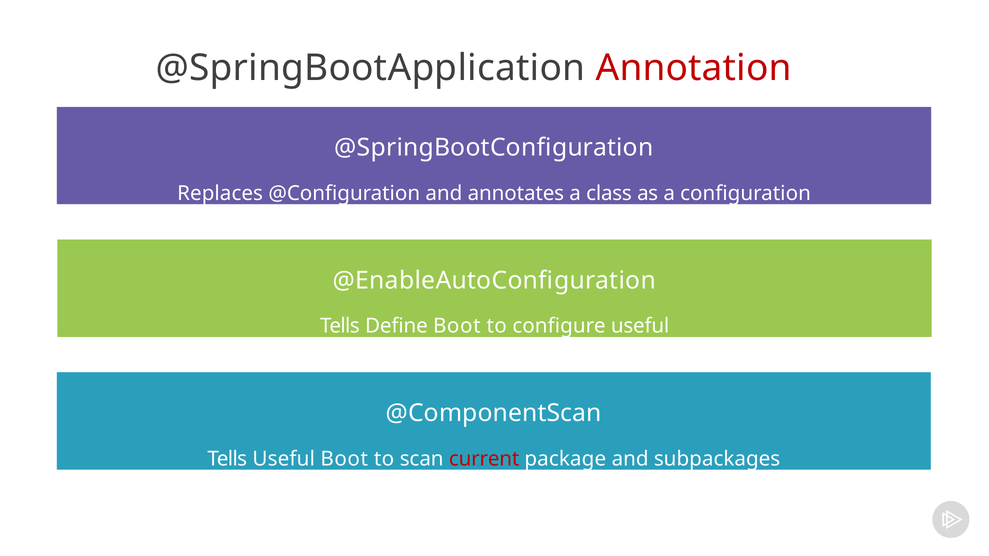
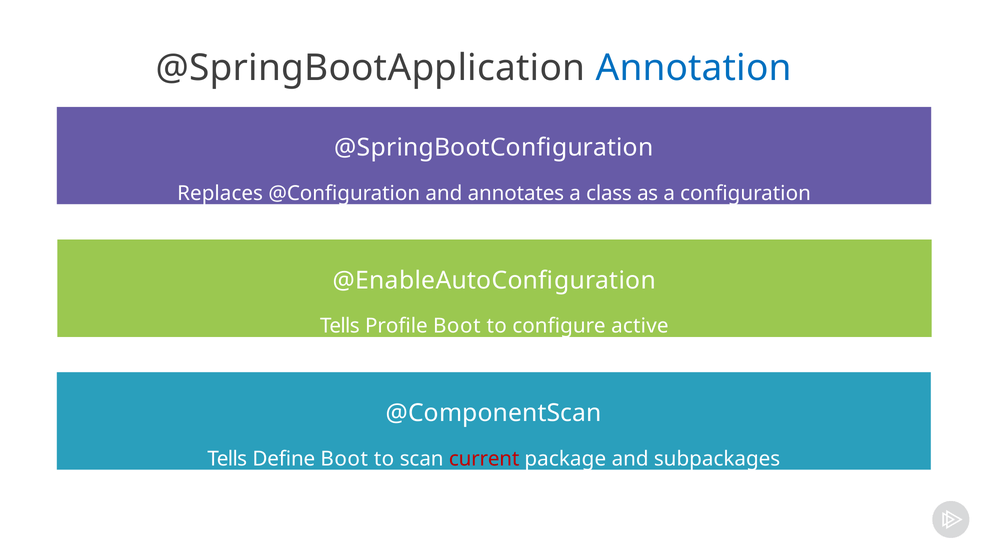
Annotation colour: red -> blue
Define: Define -> Profile
configure useful: useful -> active
Tells Useful: Useful -> Define
